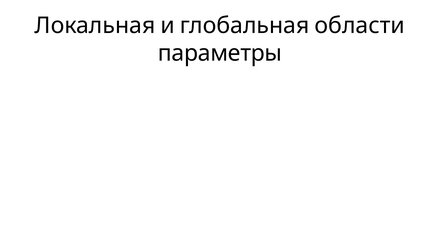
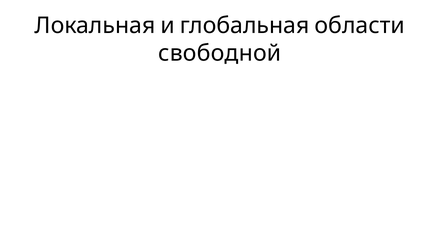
параметры: параметры -> свободной
